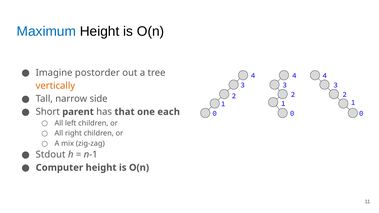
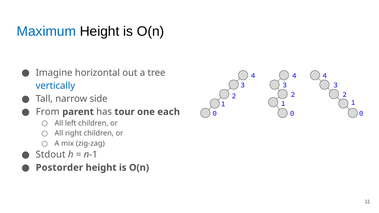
postorder: postorder -> horizontal
vertically colour: orange -> blue
Short: Short -> From
that: that -> tour
Computer: Computer -> Postorder
